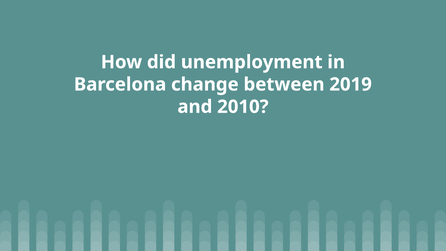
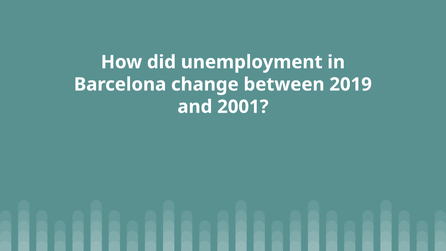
2010: 2010 -> 2001
